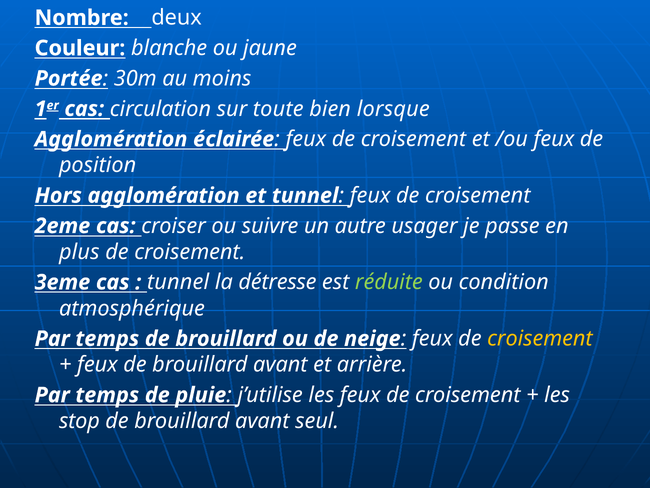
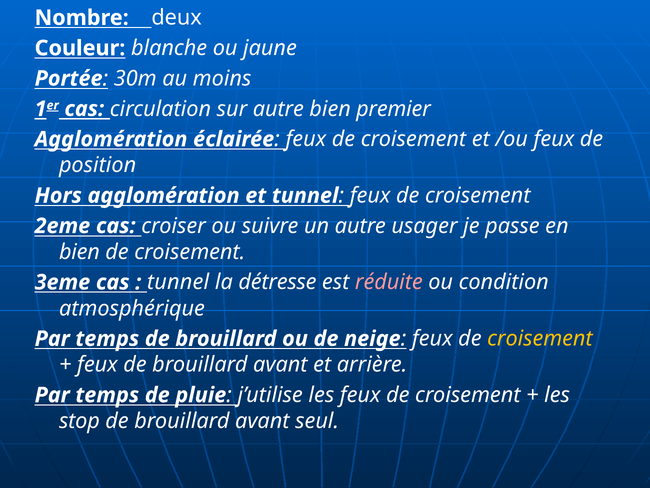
sur toute: toute -> autre
lorsque: lorsque -> premier
plus at (79, 252): plus -> bien
réduite colour: light green -> pink
